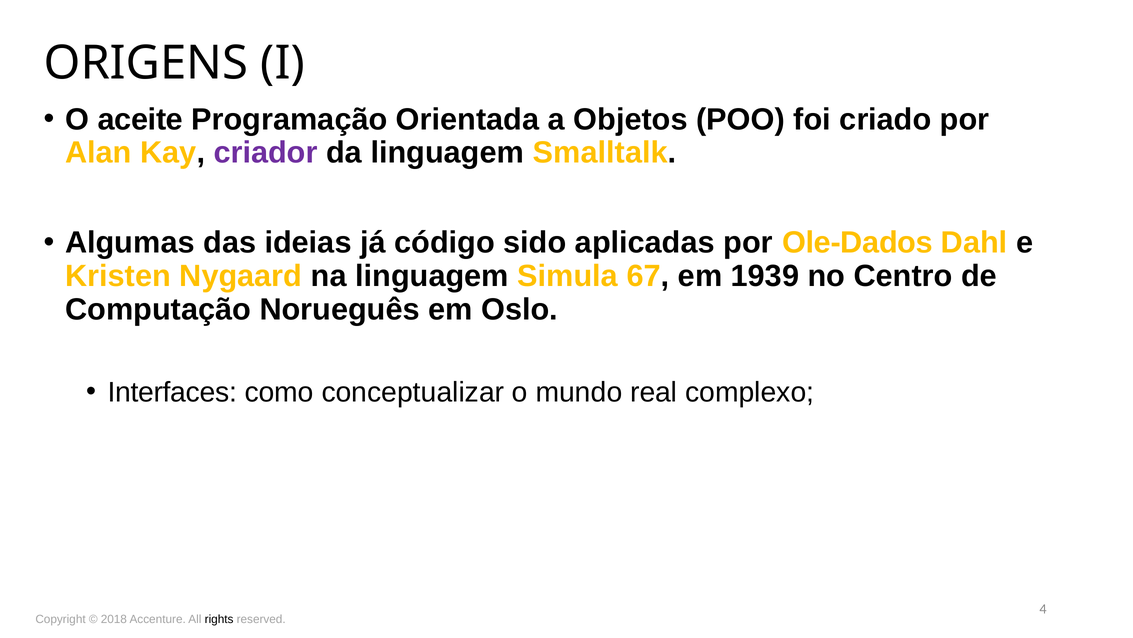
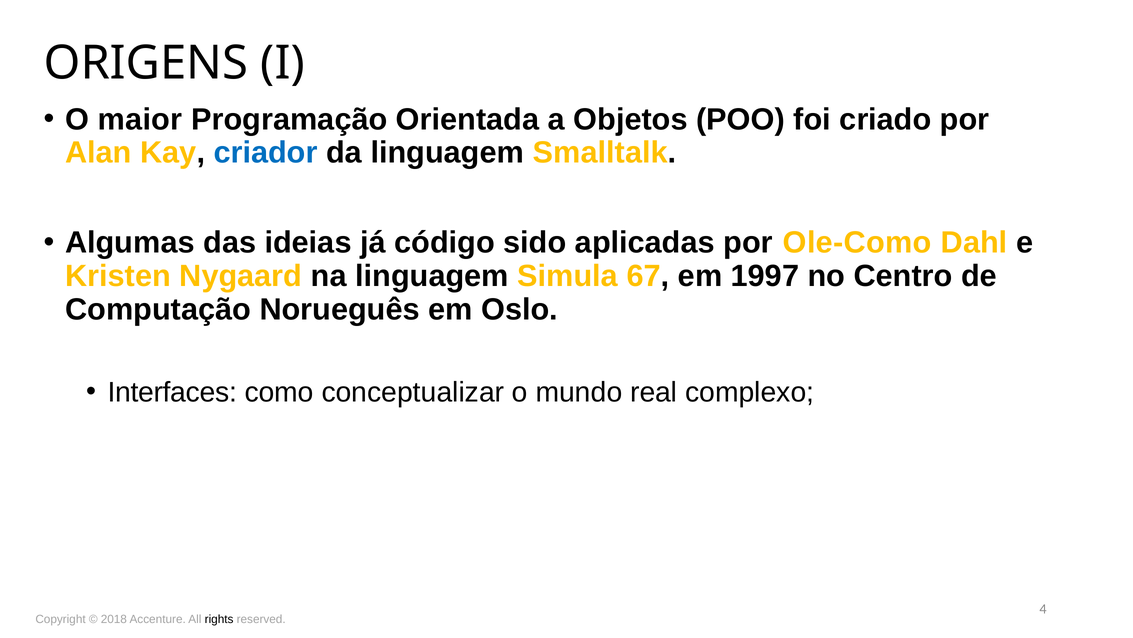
aceite: aceite -> maior
criador colour: purple -> blue
Ole-Dados: Ole-Dados -> Ole-Como
1939: 1939 -> 1997
